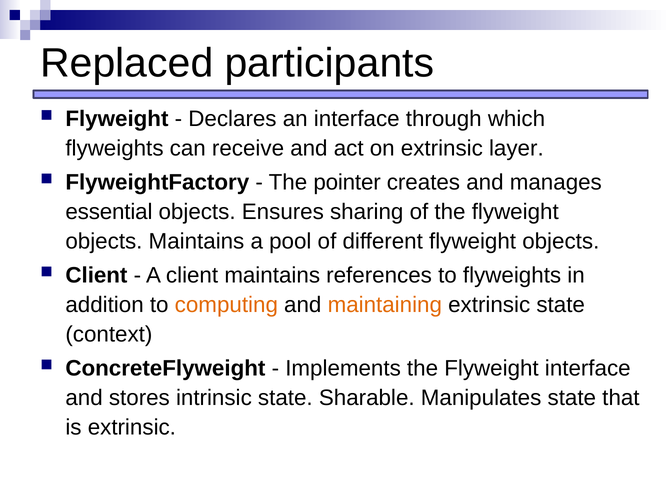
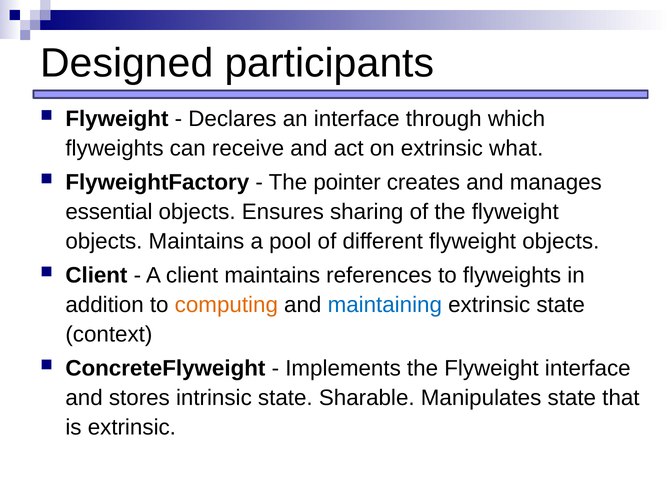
Replaced: Replaced -> Designed
layer: layer -> what
maintaining colour: orange -> blue
